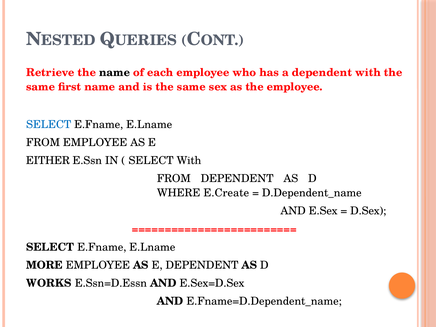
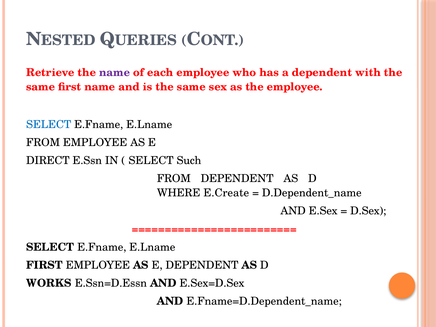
name at (115, 73) colour: black -> purple
EITHER: EITHER -> DIRECT
SELECT With: With -> Such
MORE at (44, 265): MORE -> FIRST
